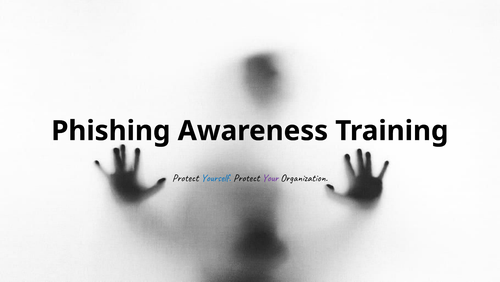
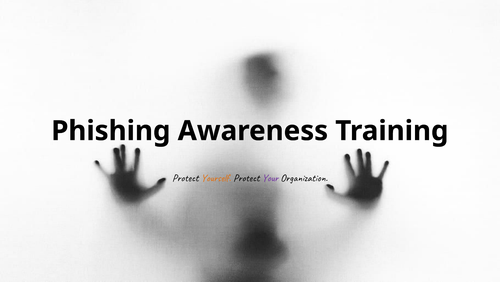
Yourself colour: blue -> orange
